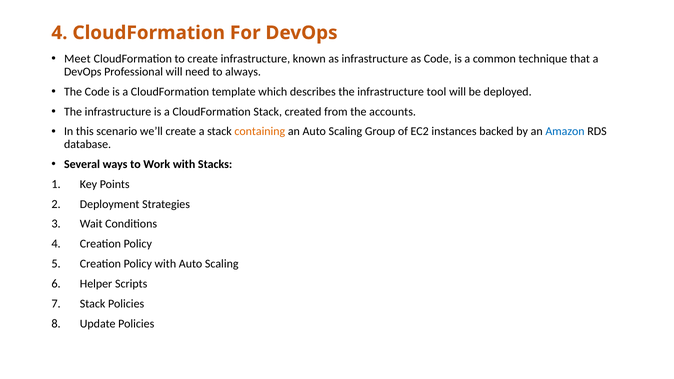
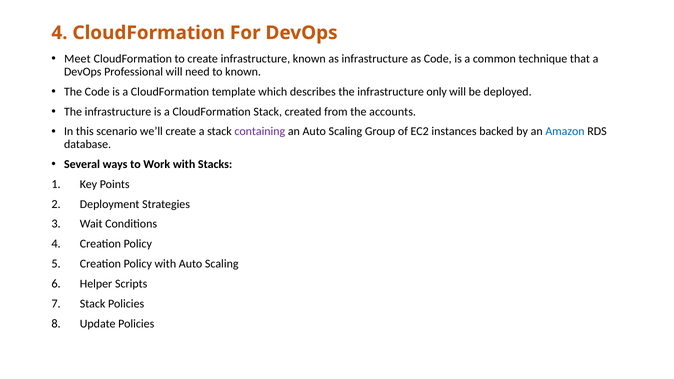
to always: always -> known
tool: tool -> only
containing colour: orange -> purple
